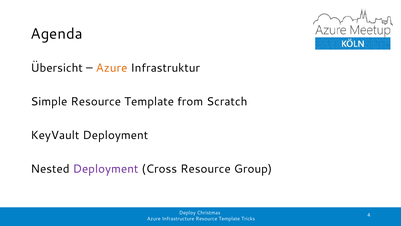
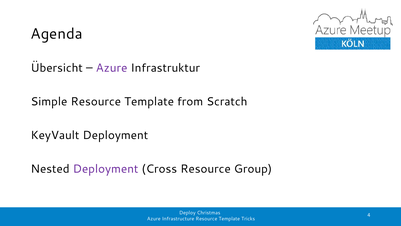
Azure at (112, 68) colour: orange -> purple
